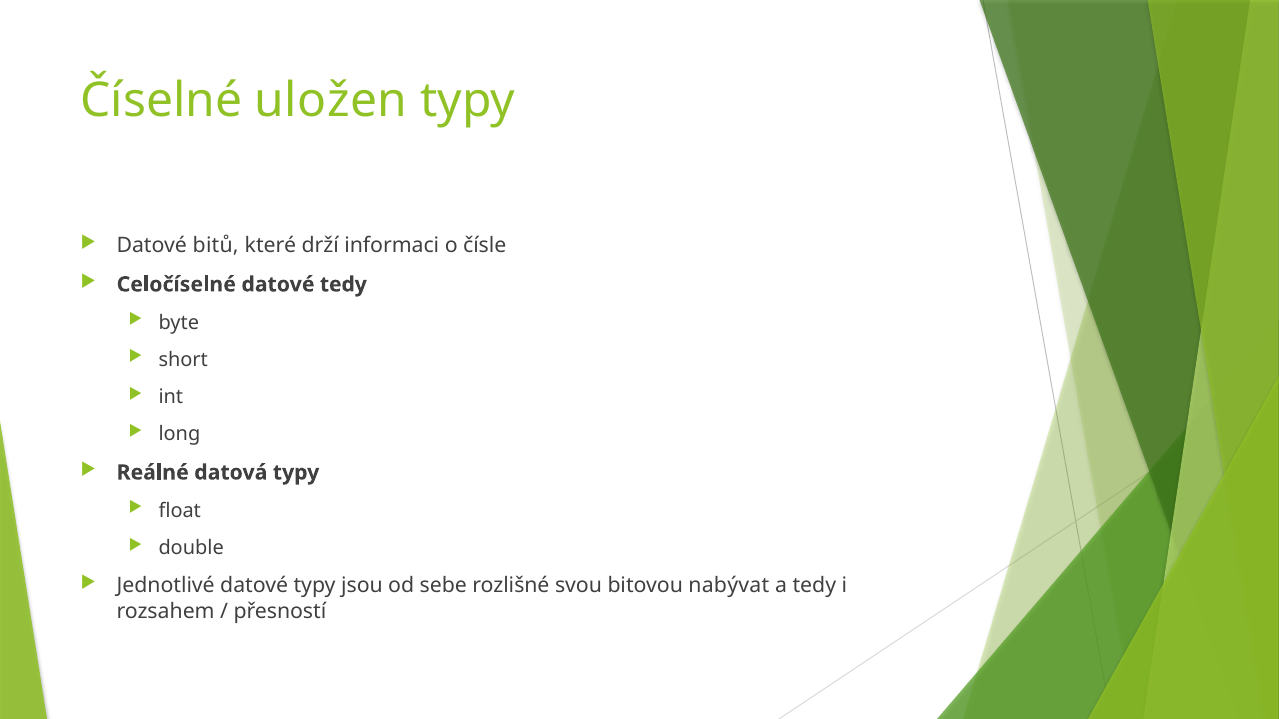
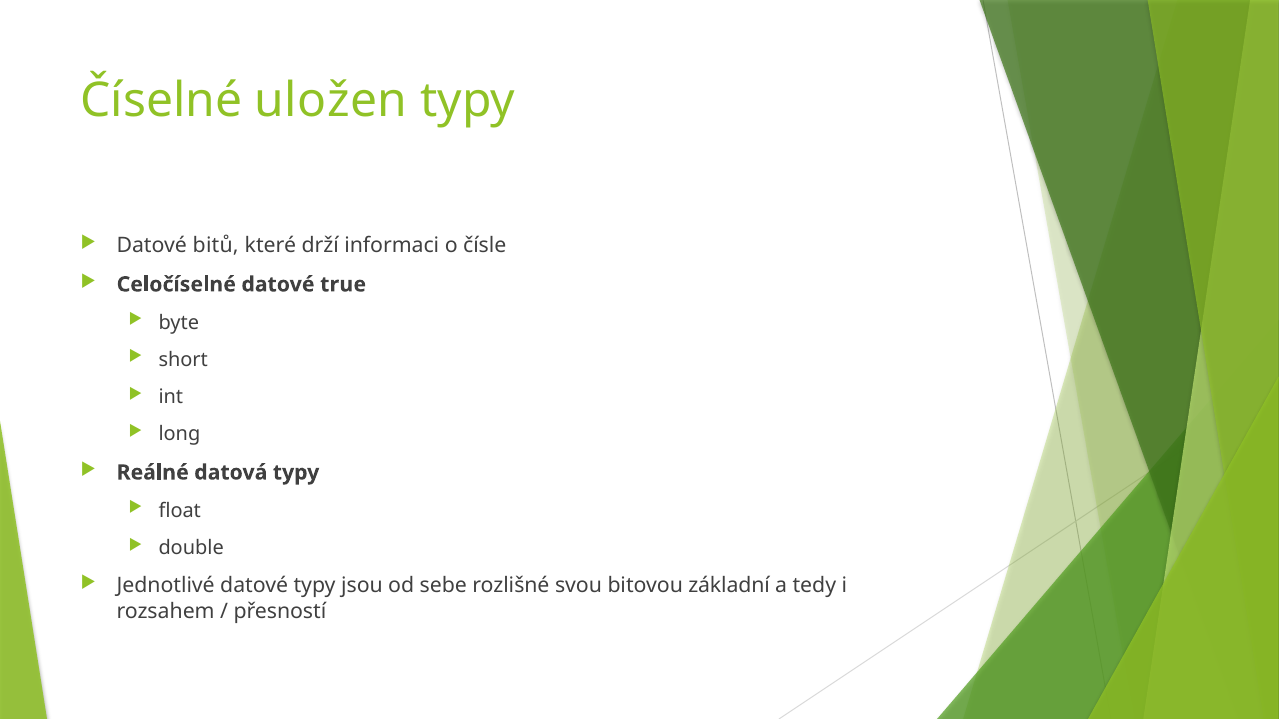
datové tedy: tedy -> true
nabývat: nabývat -> základní
